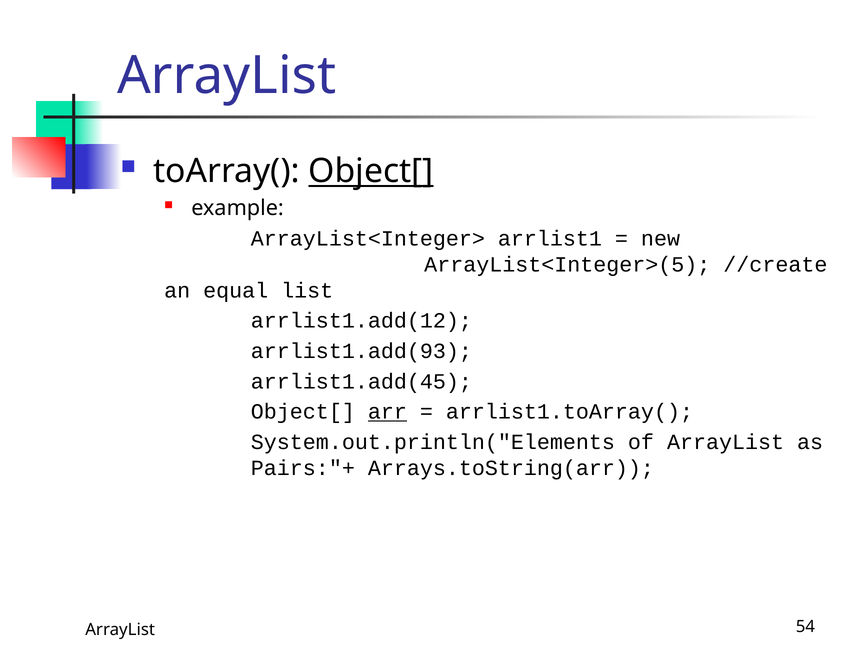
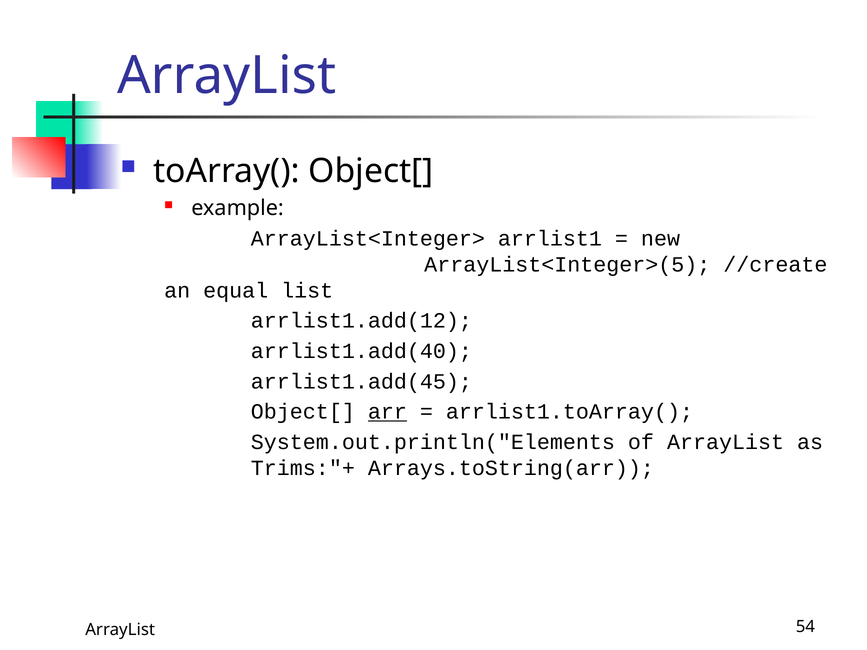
Object[ at (371, 171) underline: present -> none
arrlist1.add(93: arrlist1.add(93 -> arrlist1.add(40
Pairs:"+: Pairs:"+ -> Trims:"+
